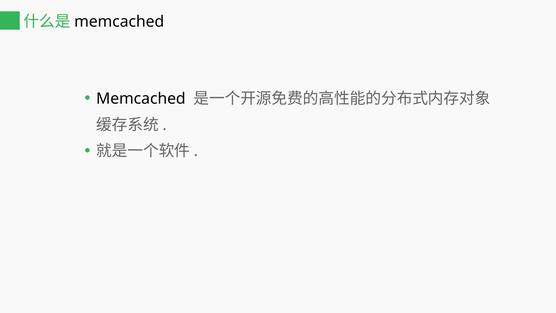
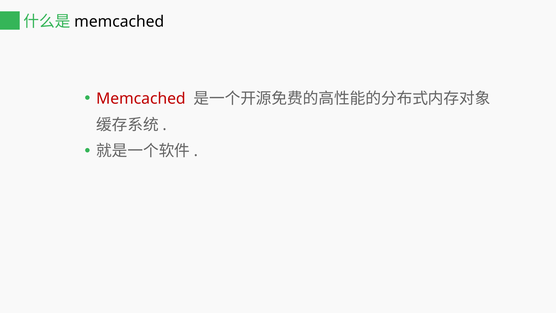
Memcached at (141, 99) colour: black -> red
